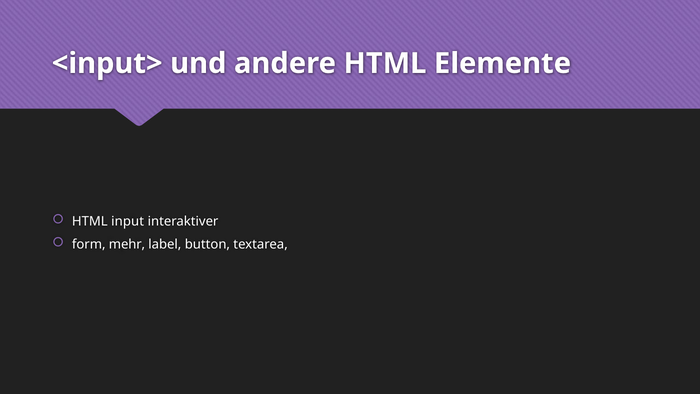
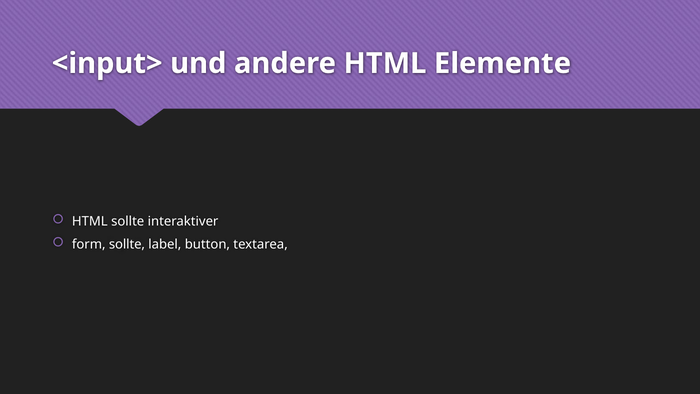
HTML input: input -> sollte
form mehr: mehr -> sollte
